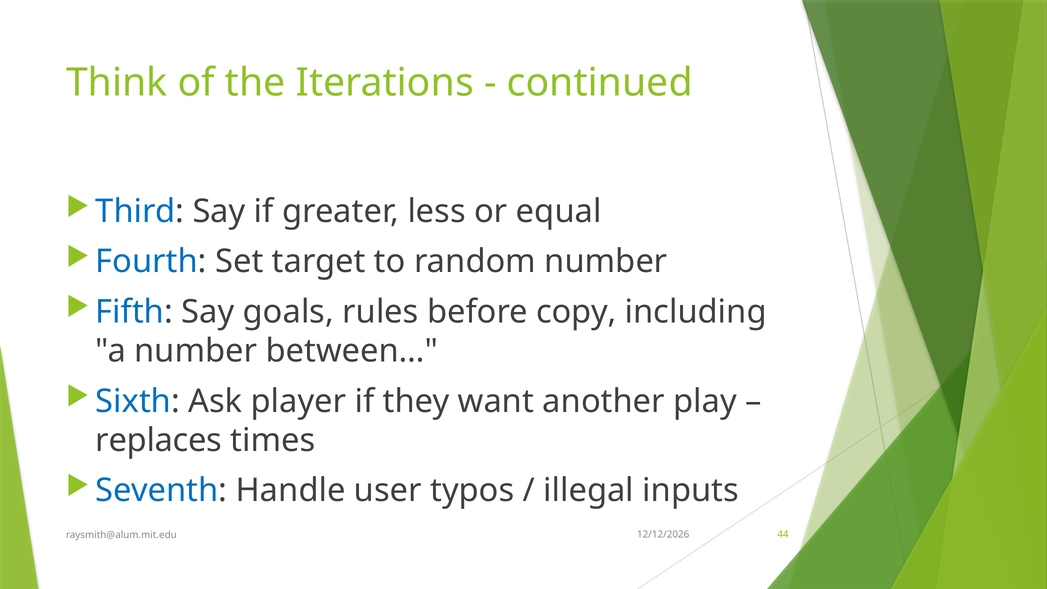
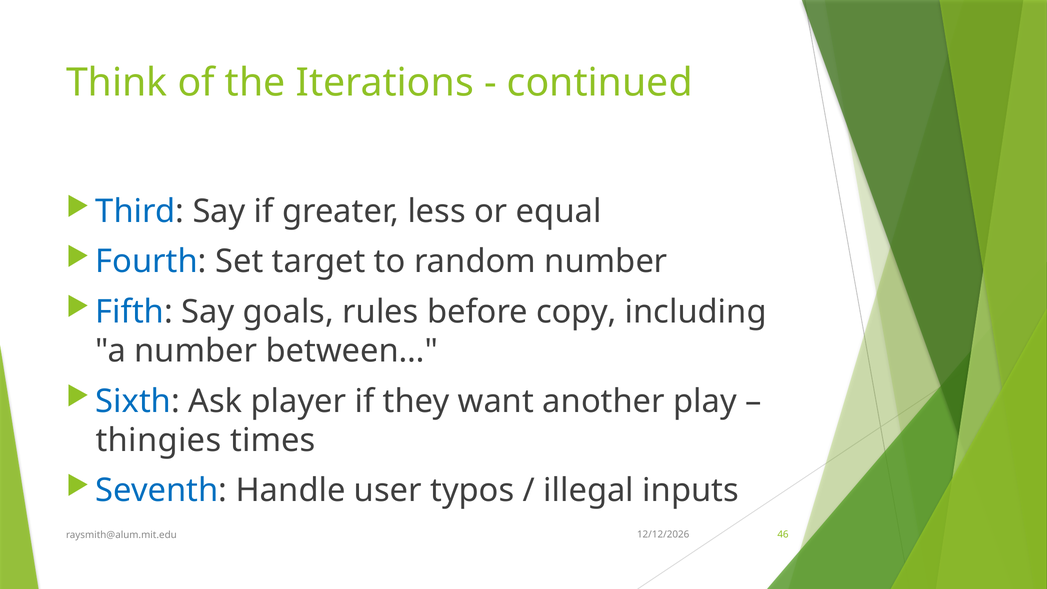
replaces: replaces -> thingies
44: 44 -> 46
